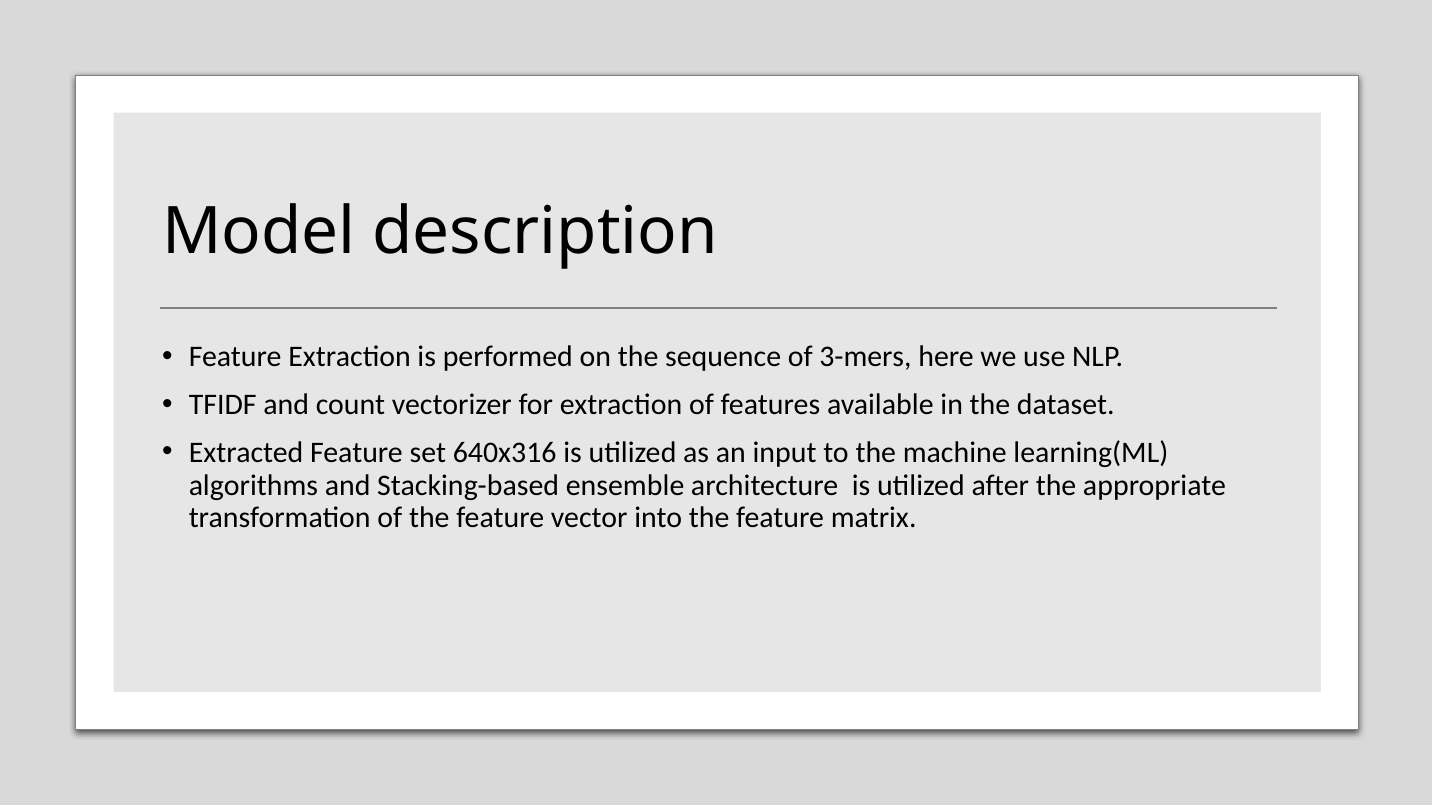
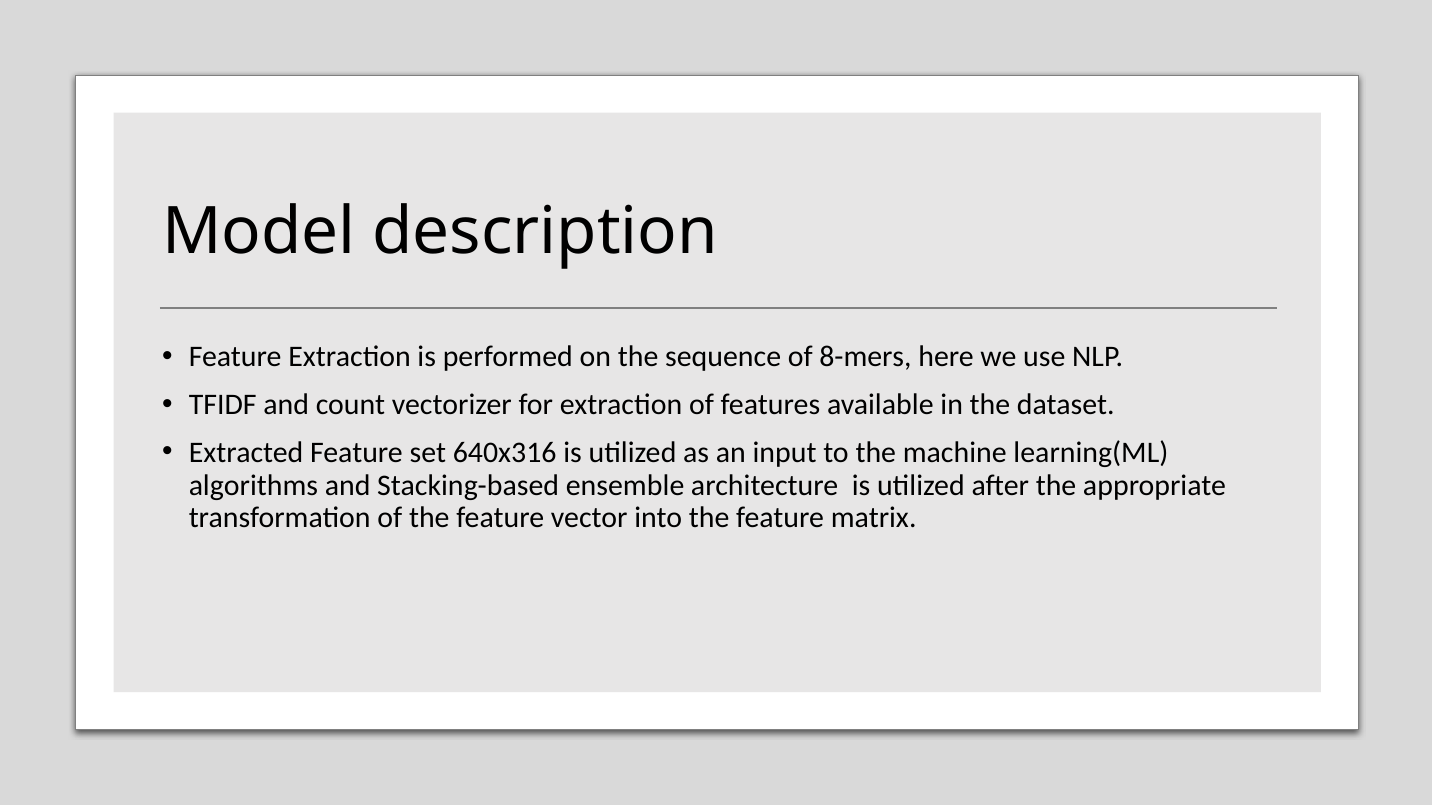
3-mers: 3-mers -> 8-mers
